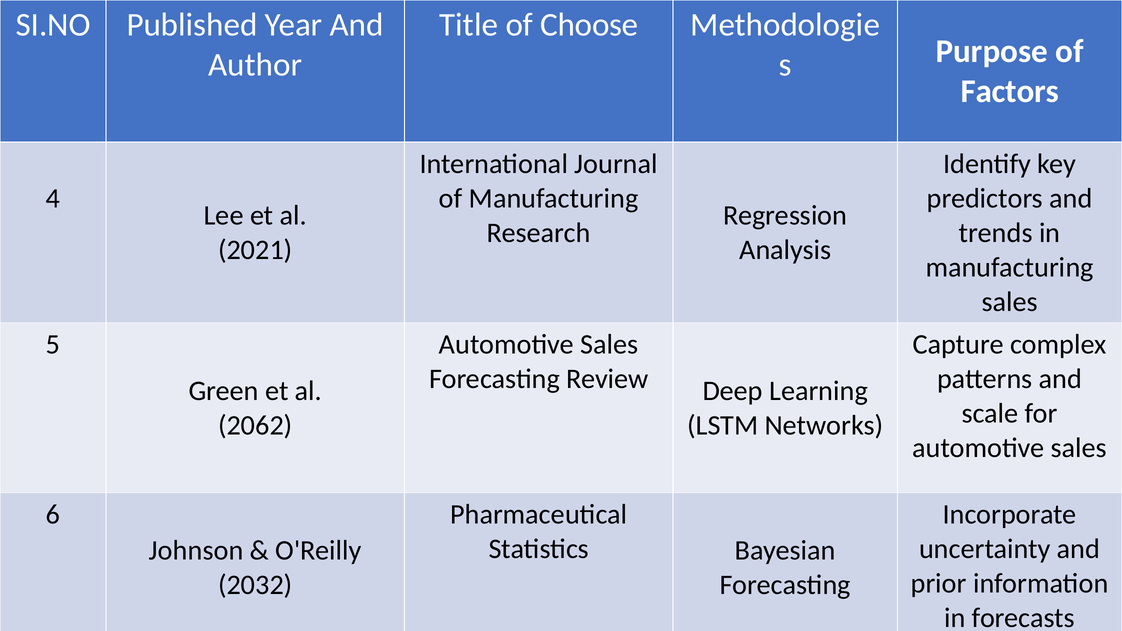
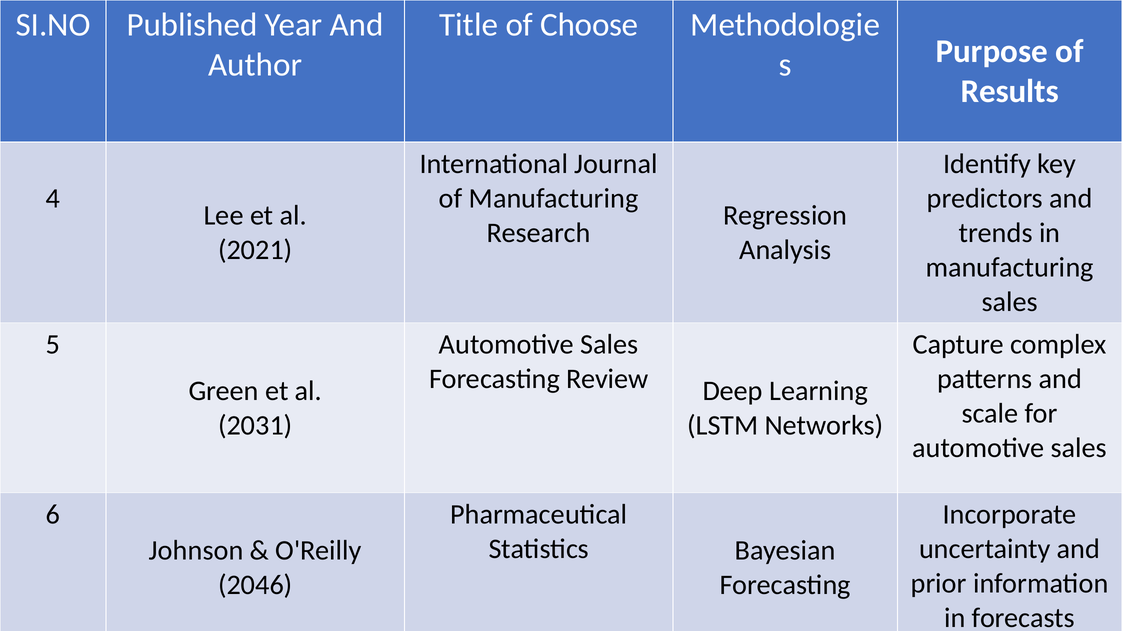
Factors: Factors -> Results
2062: 2062 -> 2031
2032: 2032 -> 2046
